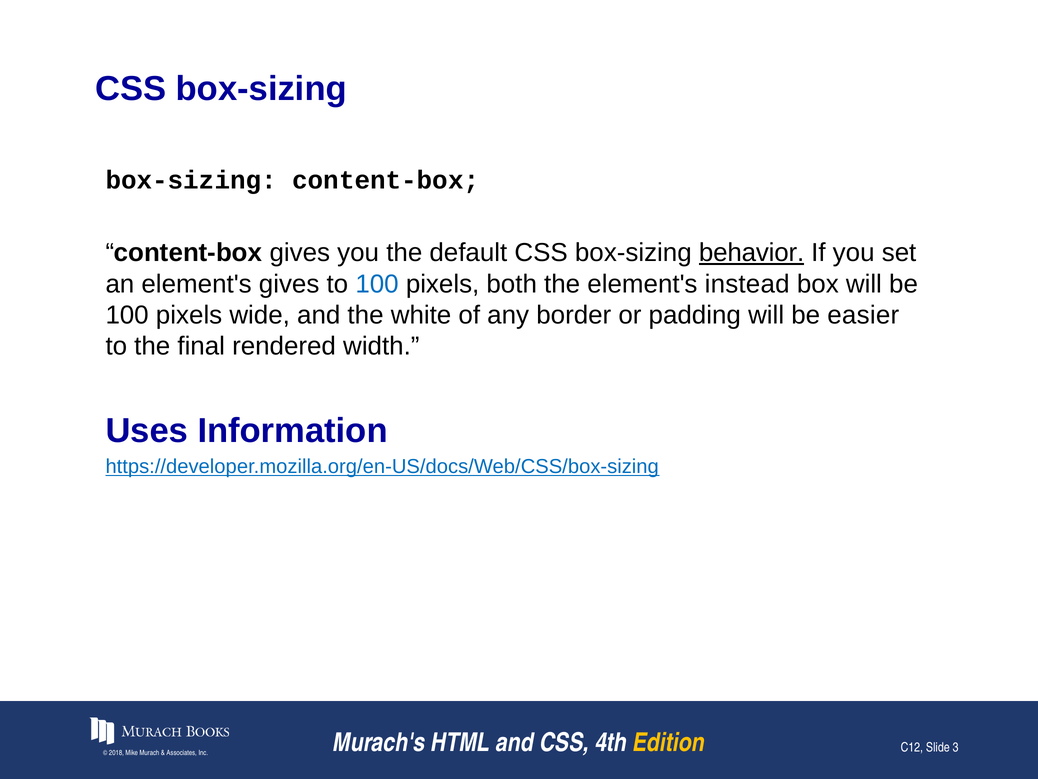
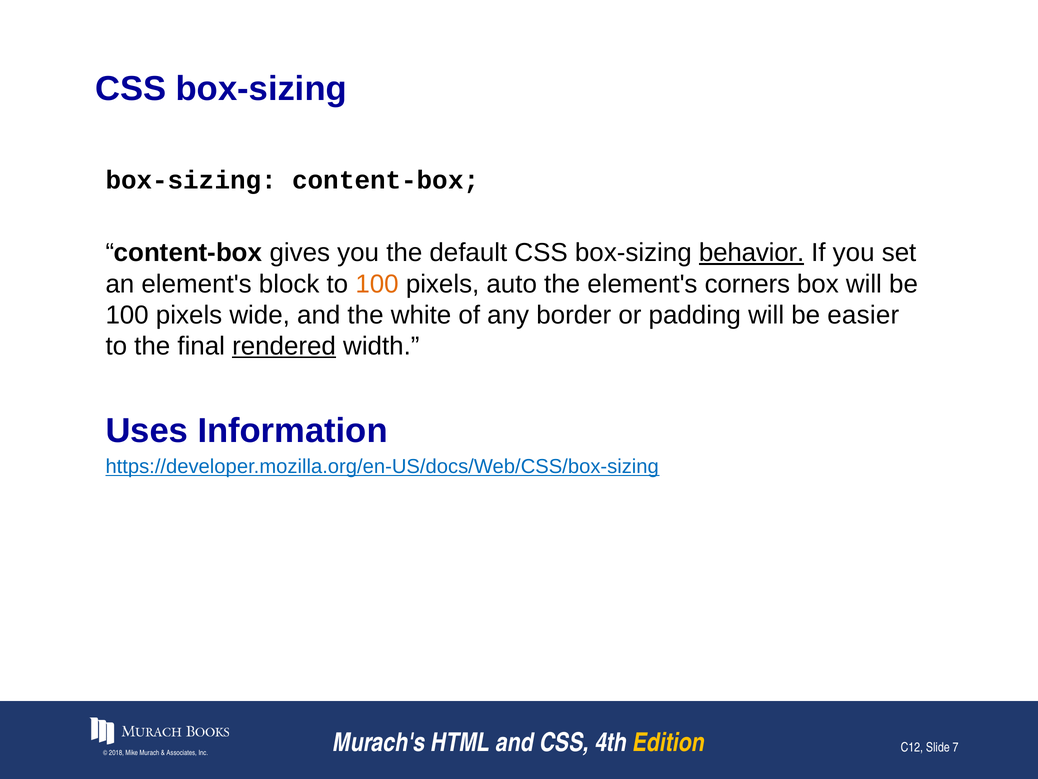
element's gives: gives -> block
100 at (377, 284) colour: blue -> orange
both: both -> auto
instead: instead -> corners
rendered underline: none -> present
3: 3 -> 7
